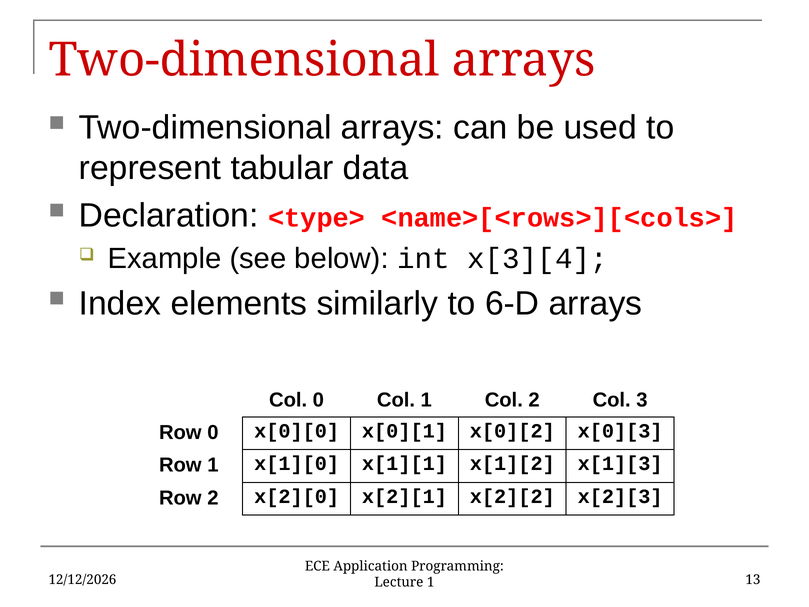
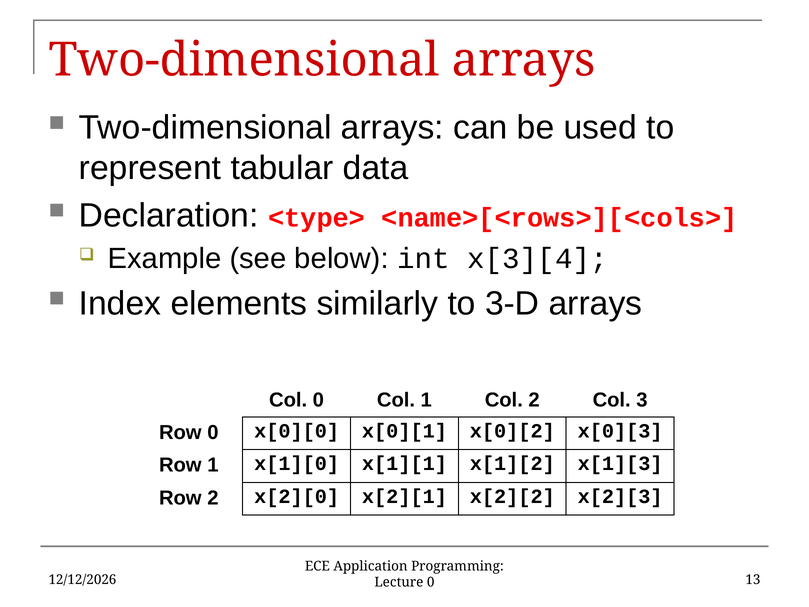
6-D: 6-D -> 3-D
Lecture 1: 1 -> 0
